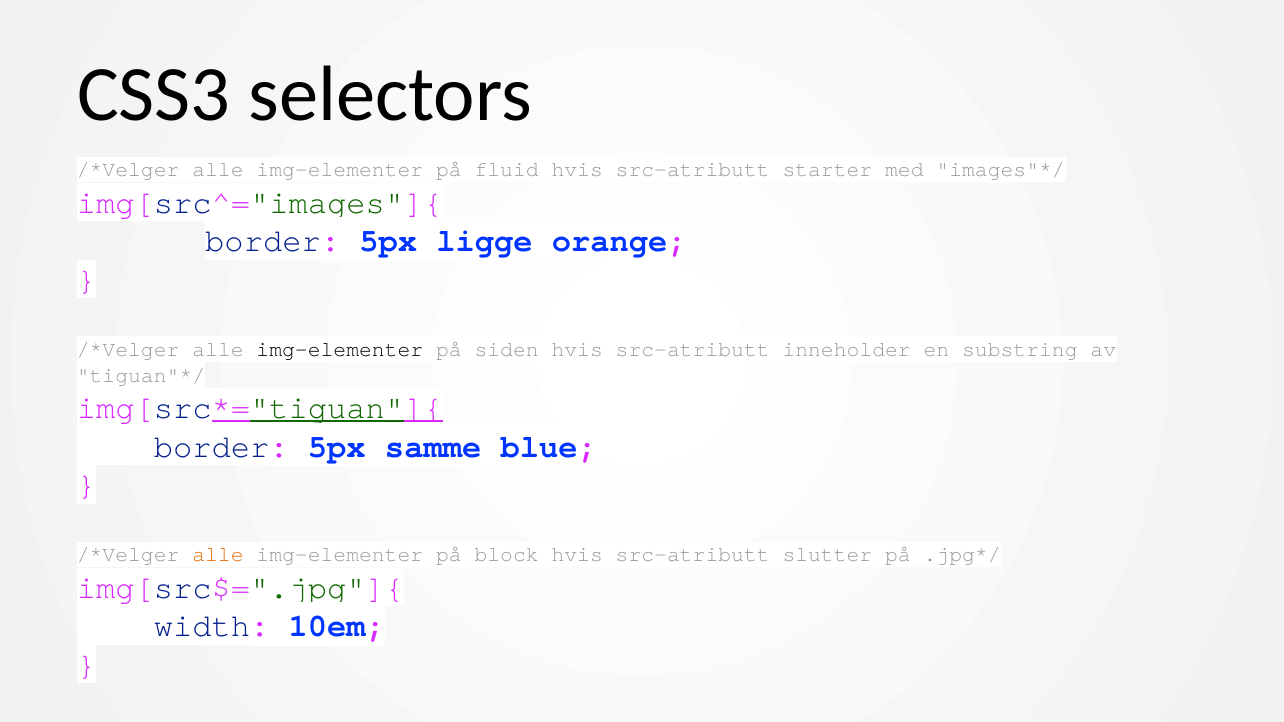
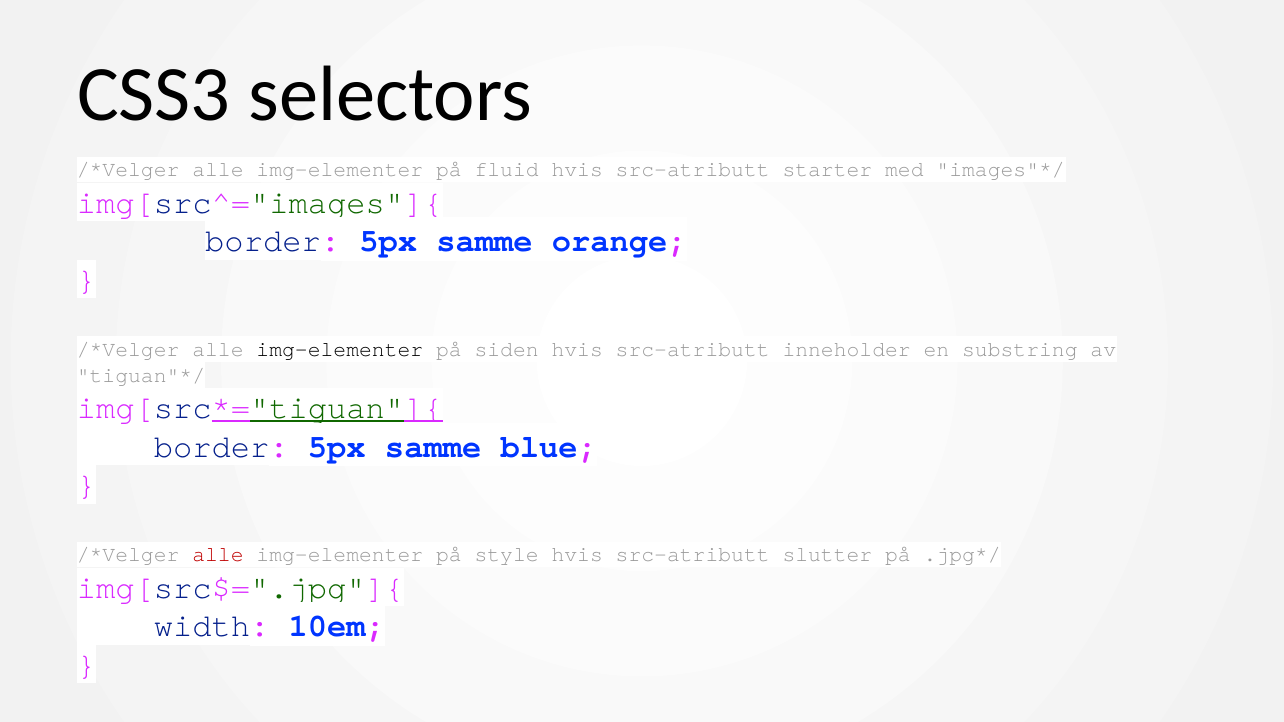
ligge at (485, 241): ligge -> samme
alle at (218, 555) colour: orange -> red
block: block -> style
